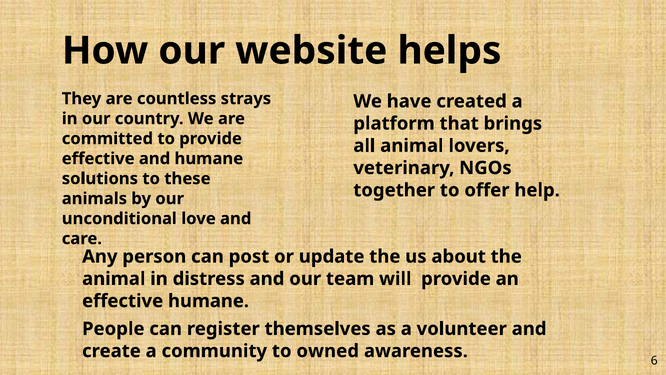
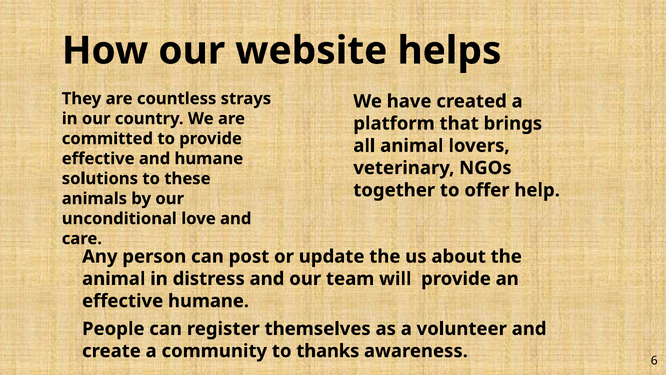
owned: owned -> thanks
